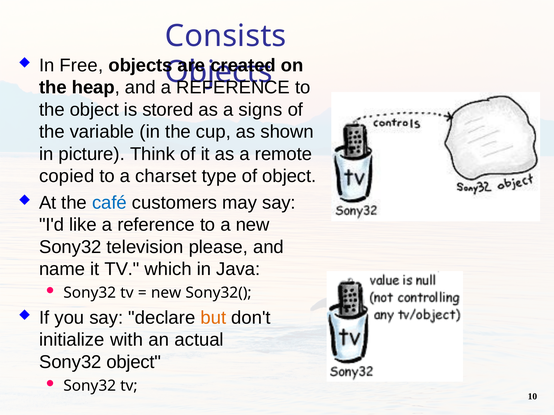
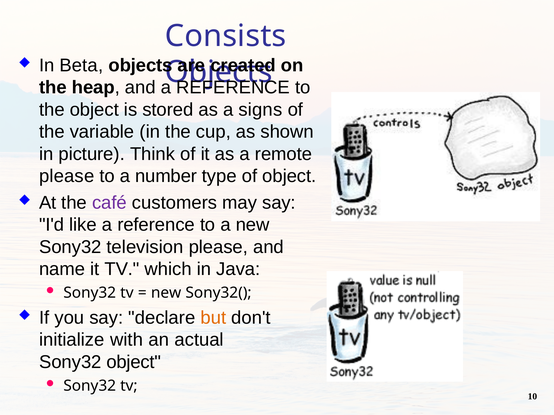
Free: Free -> Beta
copied at (67, 176): copied -> please
charset: charset -> number
café colour: blue -> purple
